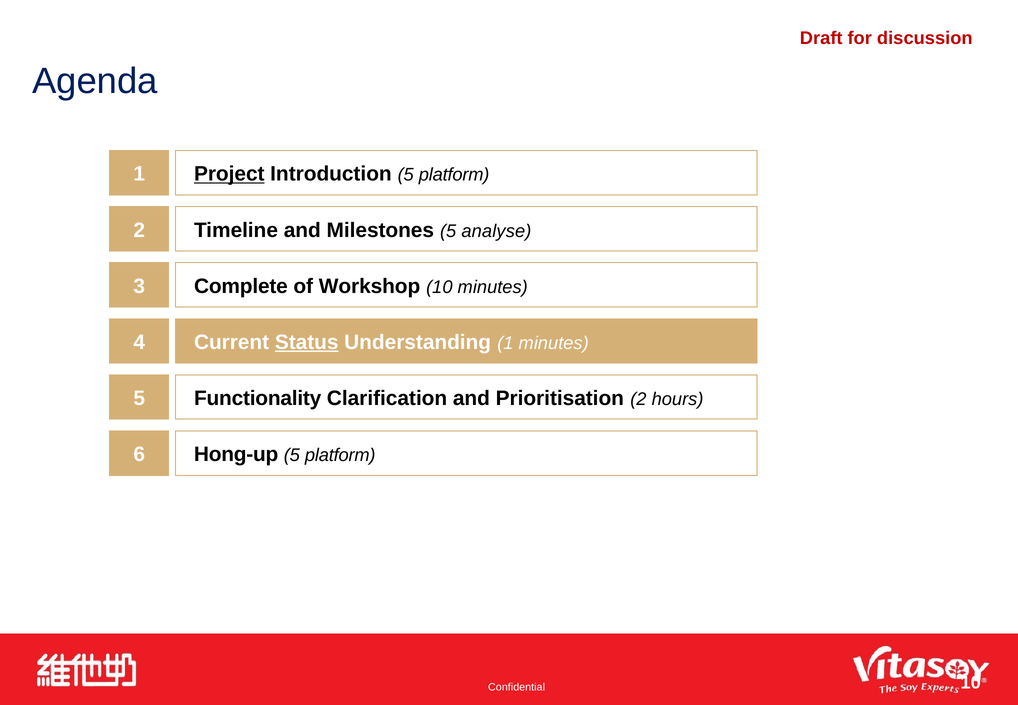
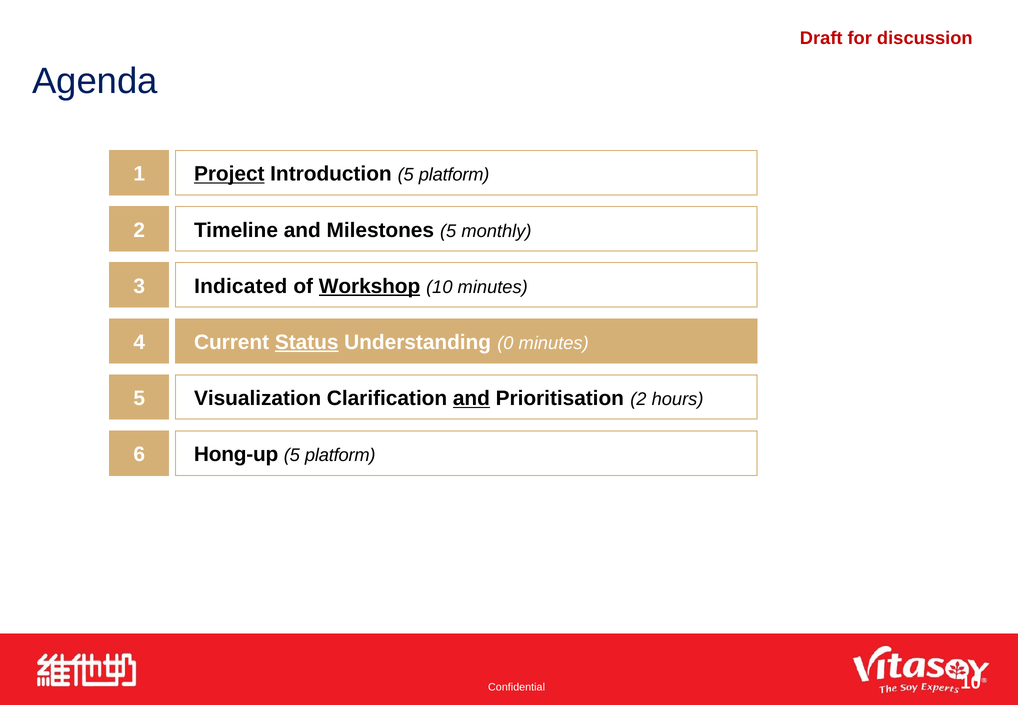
analyse: analyse -> monthly
Complete: Complete -> Indicated
Workshop underline: none -> present
Understanding 1: 1 -> 0
Functionality: Functionality -> Visualization
and at (471, 398) underline: none -> present
